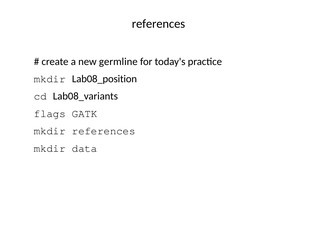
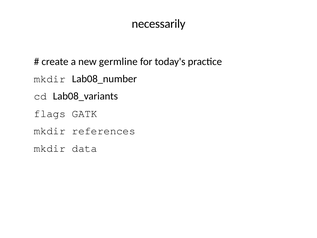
references at (158, 24): references -> necessarily
Lab08_position: Lab08_position -> Lab08_number
